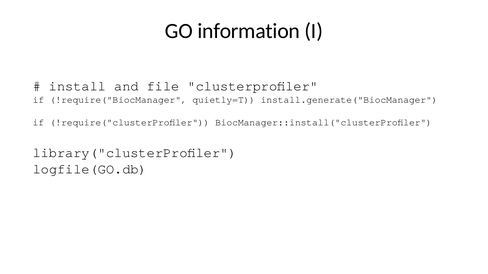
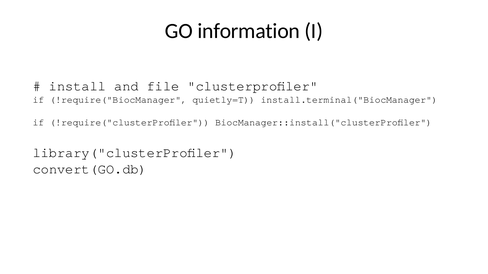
install.generate("BiocManager: install.generate("BiocManager -> install.terminal("BiocManager
logfile(GO.db: logfile(GO.db -> convert(GO.db
